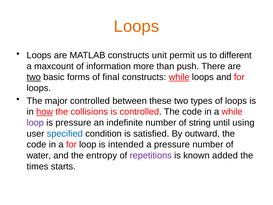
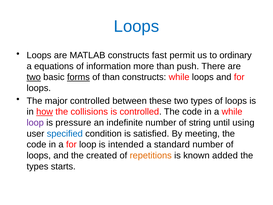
Loops at (136, 26) colour: orange -> blue
unit: unit -> fast
different: different -> ordinary
maxcount: maxcount -> equations
forms underline: none -> present
of final: final -> than
while at (179, 77) underline: present -> none
outward: outward -> meeting
a pressure: pressure -> standard
water at (39, 155): water -> loops
entropy: entropy -> created
repetitions colour: purple -> orange
times at (37, 166): times -> types
